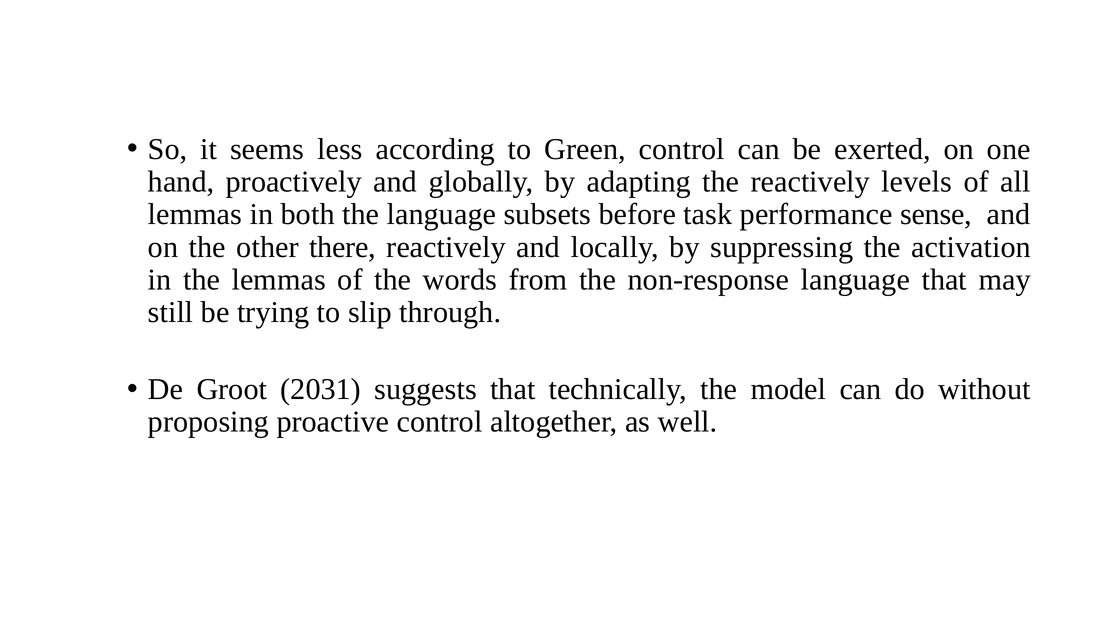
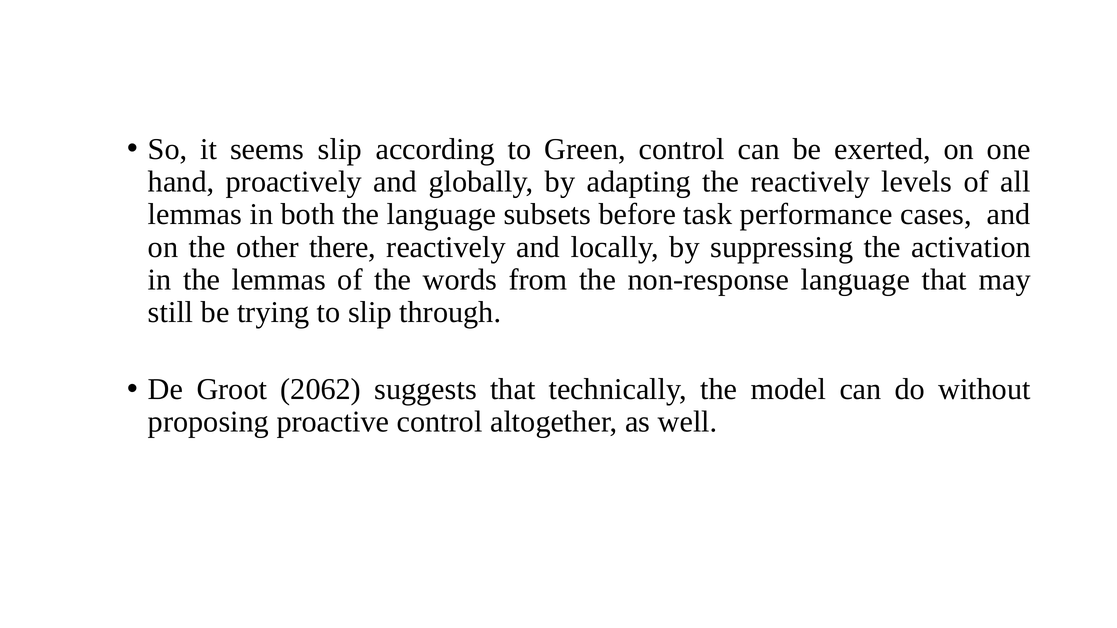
seems less: less -> slip
sense: sense -> cases
2031: 2031 -> 2062
